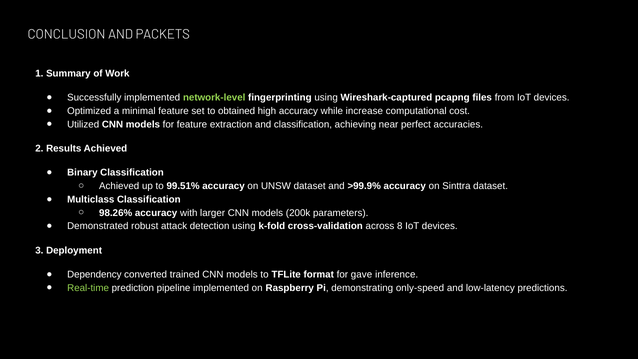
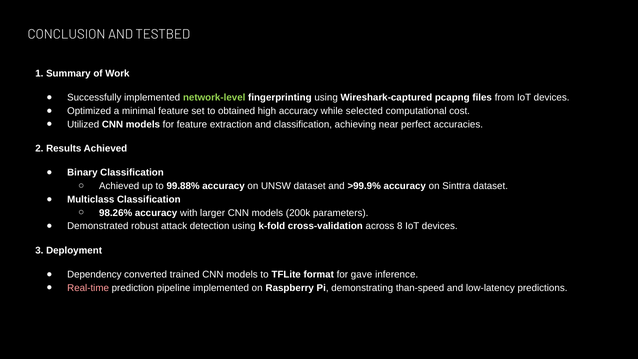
PACKETS: PACKETS -> TESTBED
increase: increase -> selected
99.51%: 99.51% -> 99.88%
Real-time colour: light green -> pink
only-speed: only-speed -> than-speed
